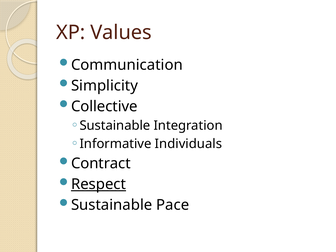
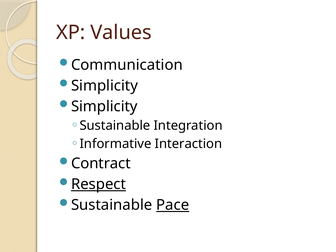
Collective at (104, 106): Collective -> Simplicity
Individuals: Individuals -> Interaction
Pace underline: none -> present
